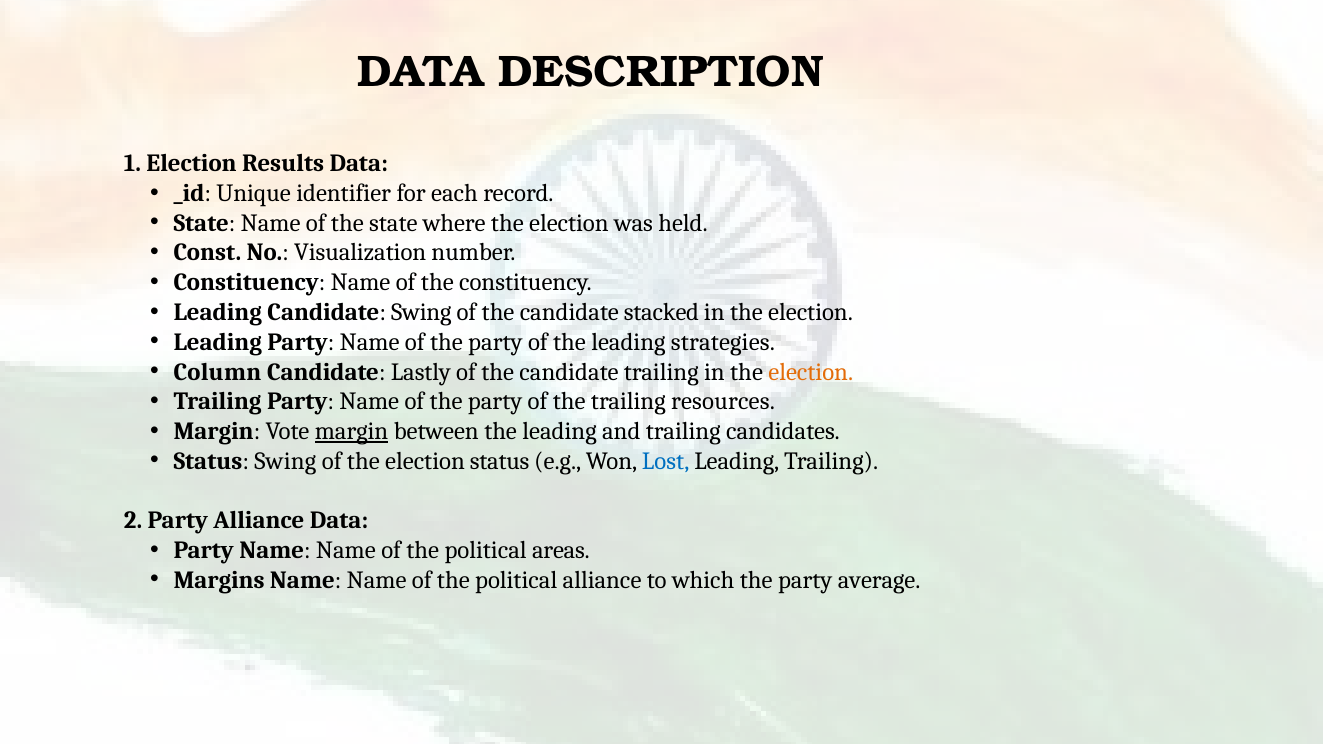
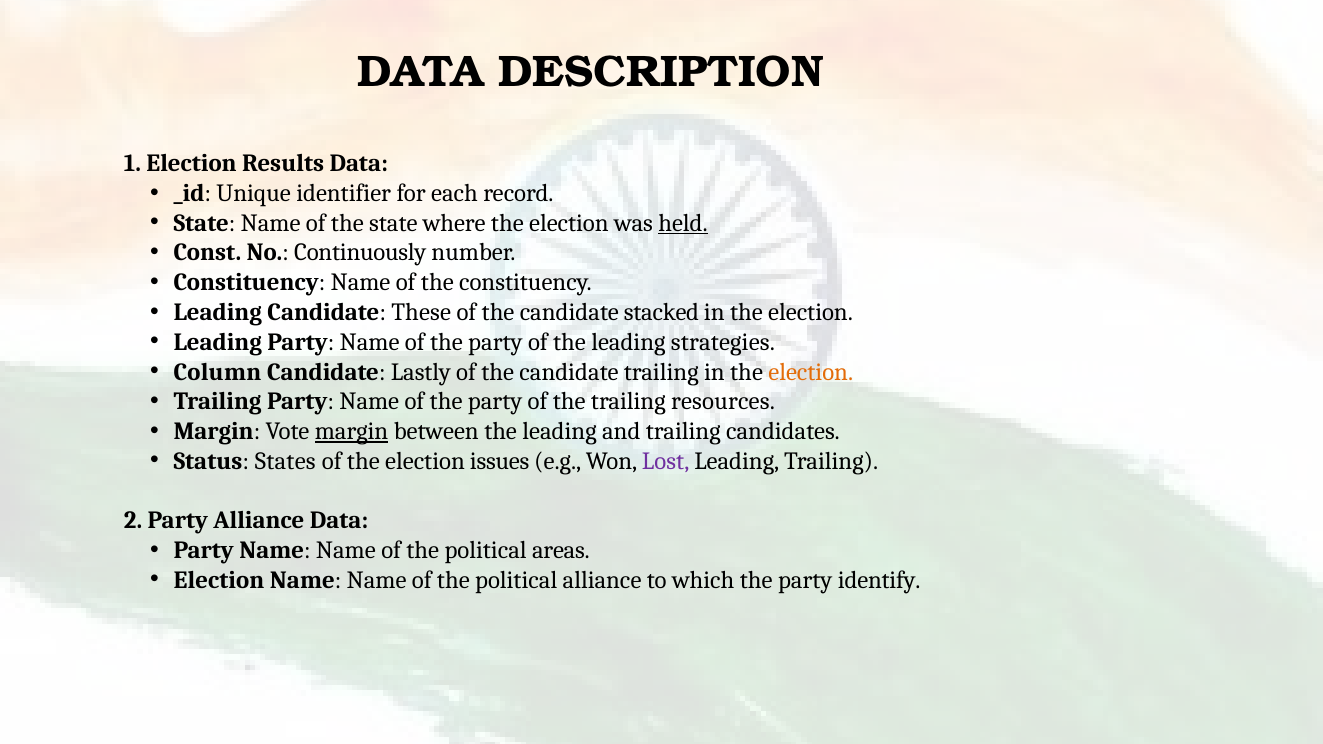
held underline: none -> present
Visualization: Visualization -> Continuously
Candidate Swing: Swing -> These
Status Swing: Swing -> States
election status: status -> issues
Lost colour: blue -> purple
Margins at (219, 580): Margins -> Election
average: average -> identify
